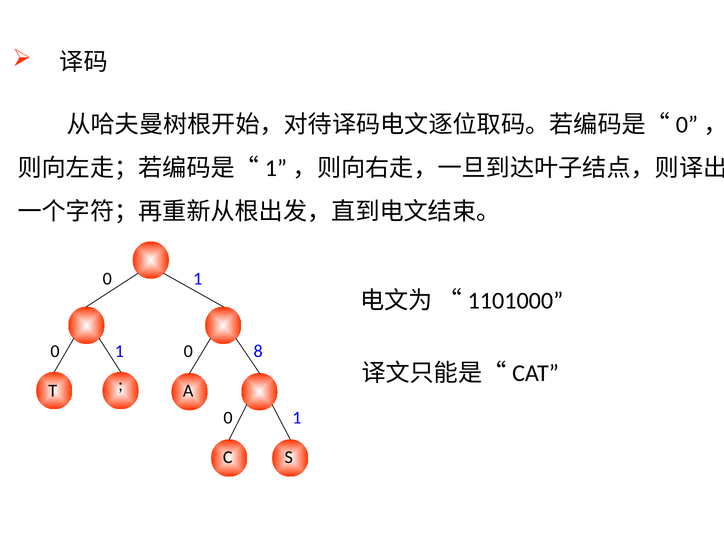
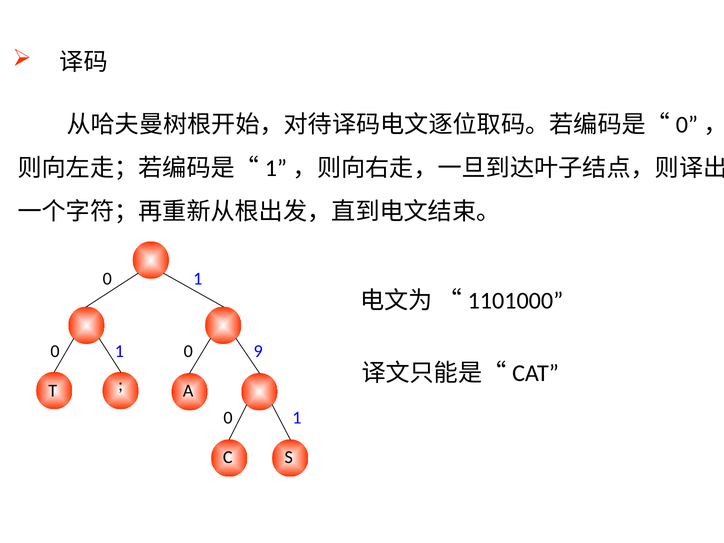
8: 8 -> 9
